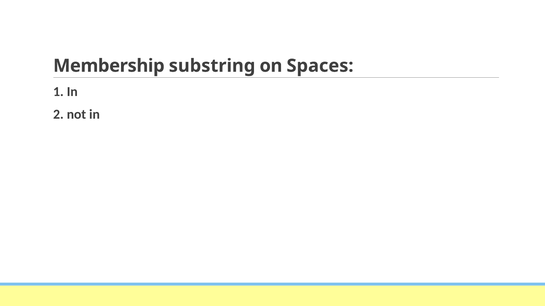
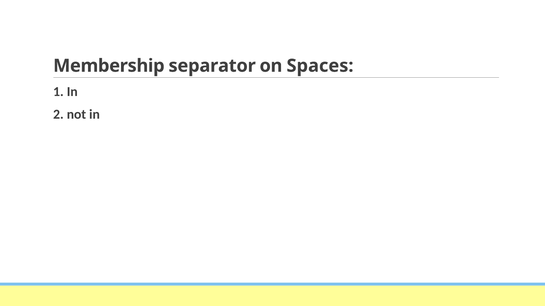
substring: substring -> separator
